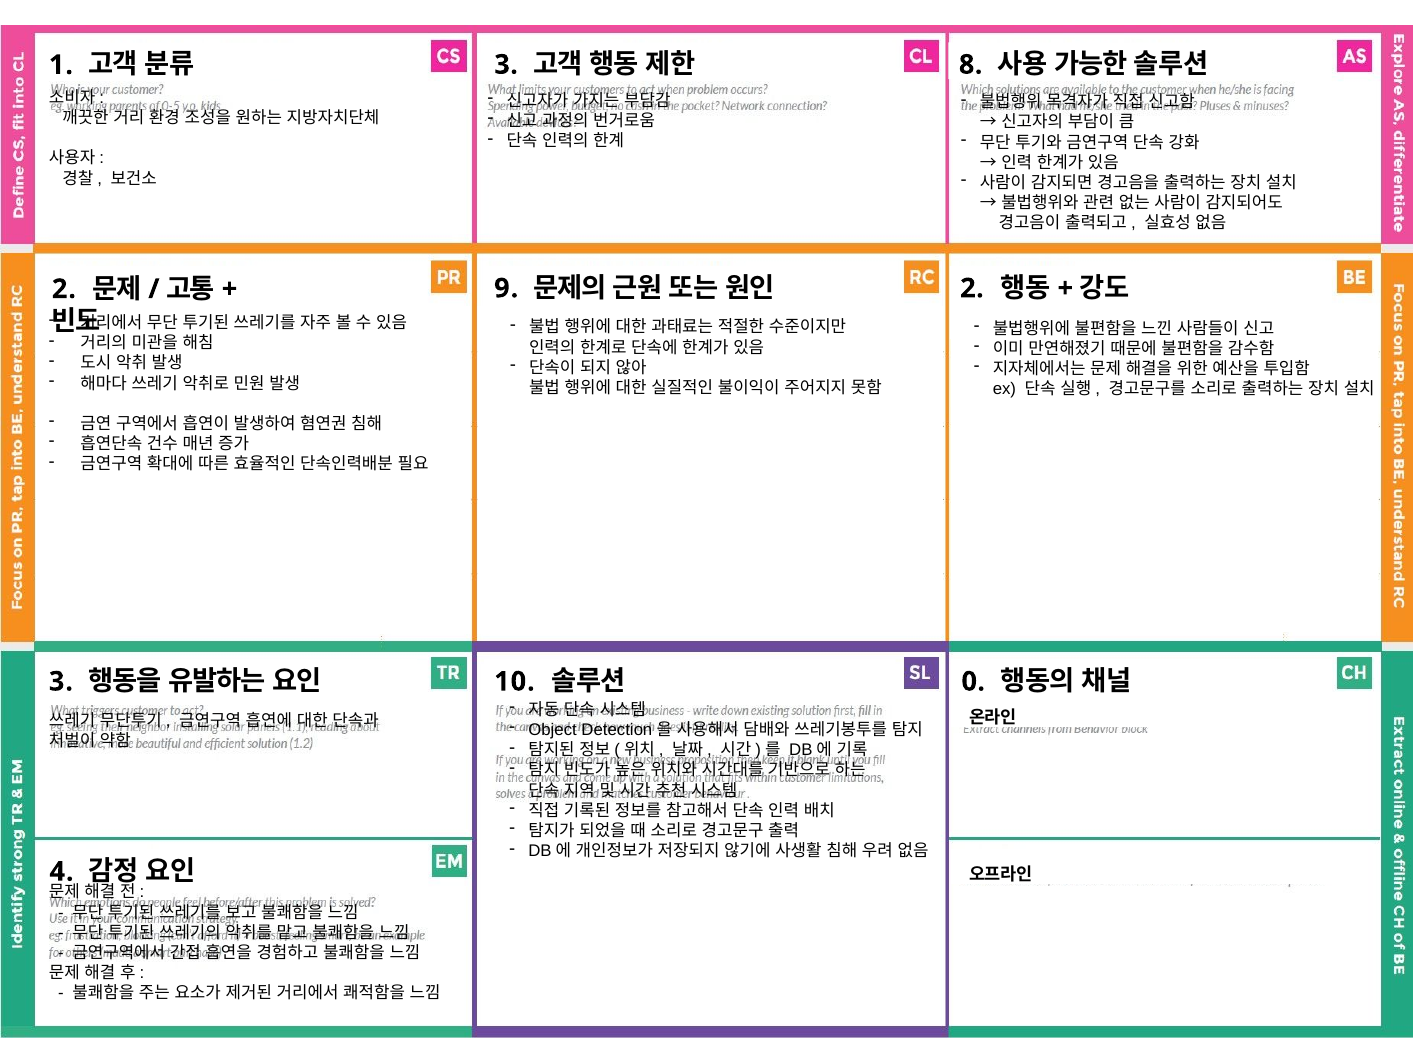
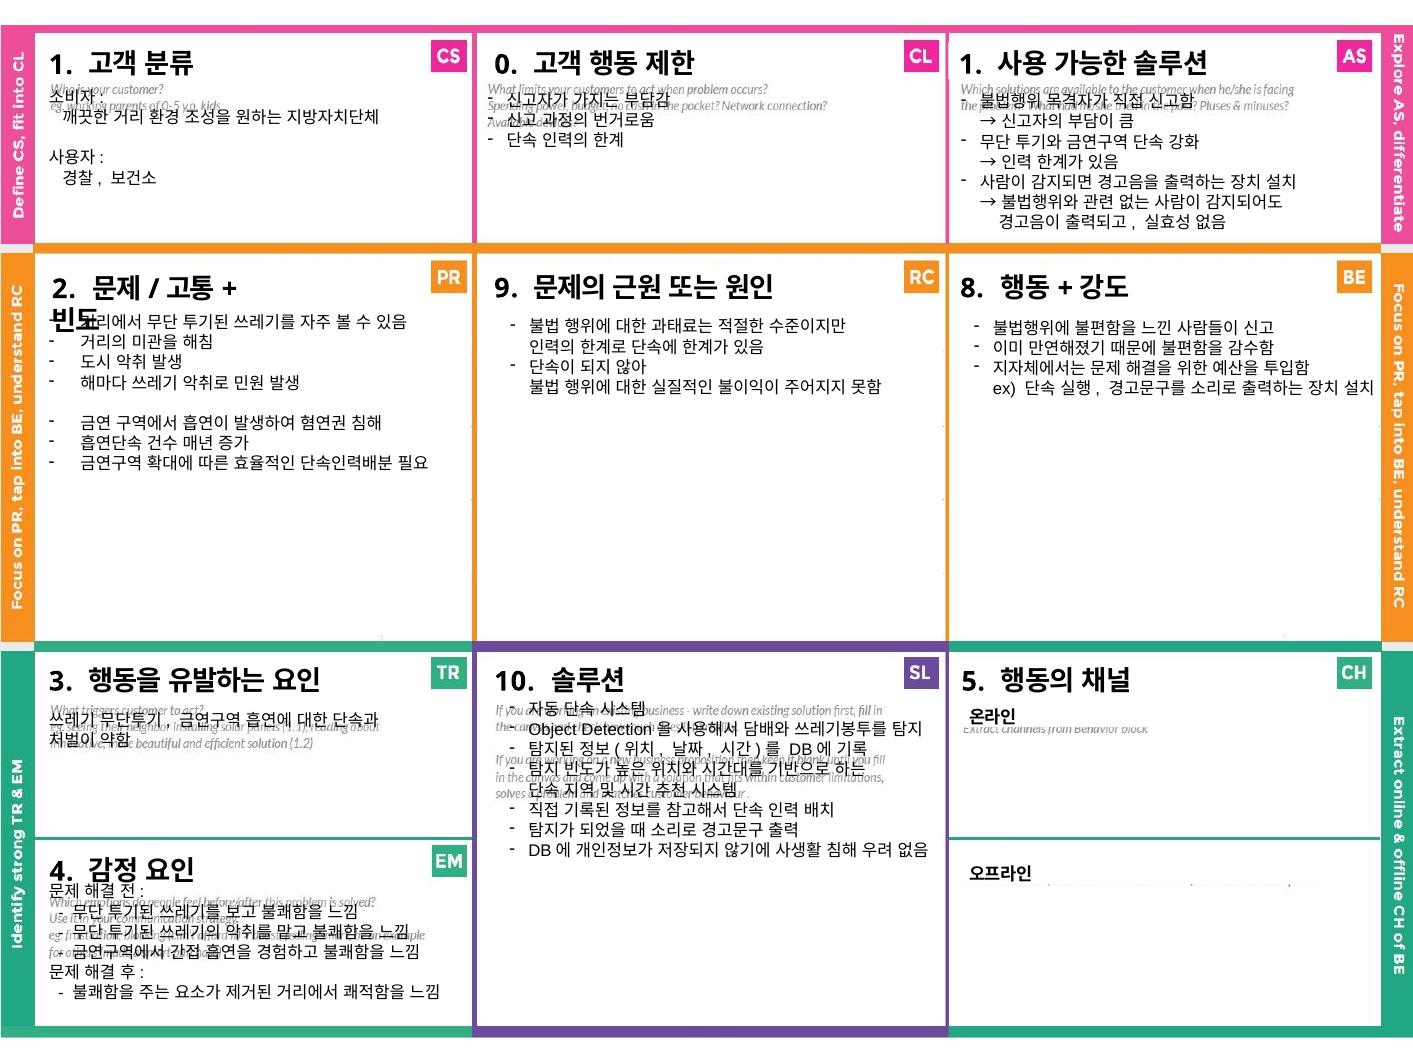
3 at (506, 65): 3 -> 0
8 at (971, 65): 8 -> 1
2 at (972, 288): 2 -> 8
0: 0 -> 5
